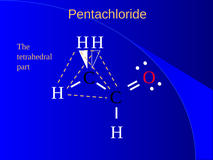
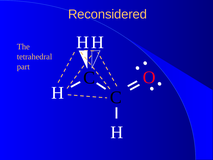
Pentachloride: Pentachloride -> Reconsidered
